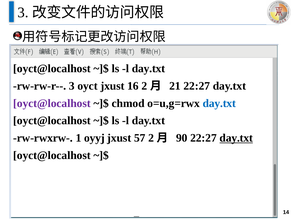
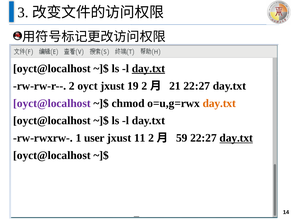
day.txt at (149, 68) underline: none -> present
rw-rw-r-- 3: 3 -> 2
16: 16 -> 19
day.txt at (219, 103) colour: blue -> orange
oyyj: oyyj -> user
57: 57 -> 11
90: 90 -> 59
